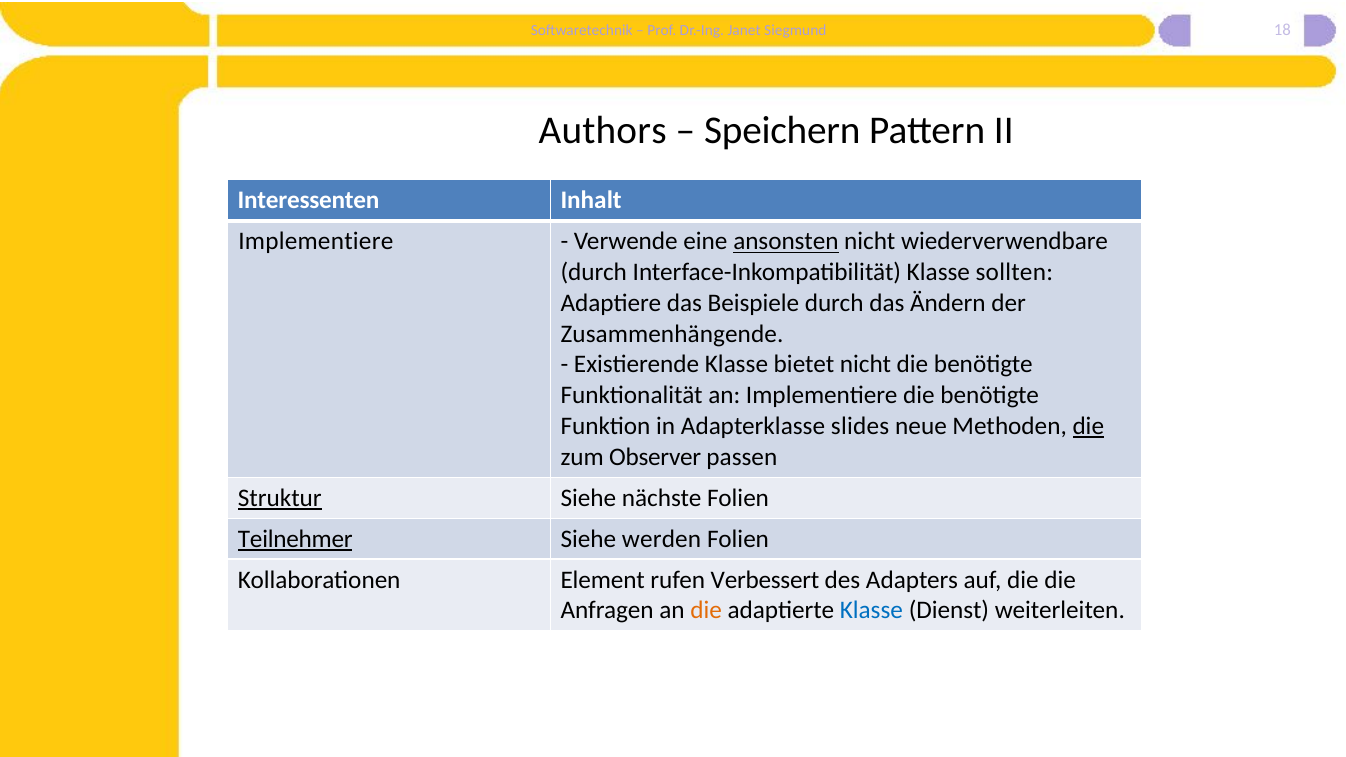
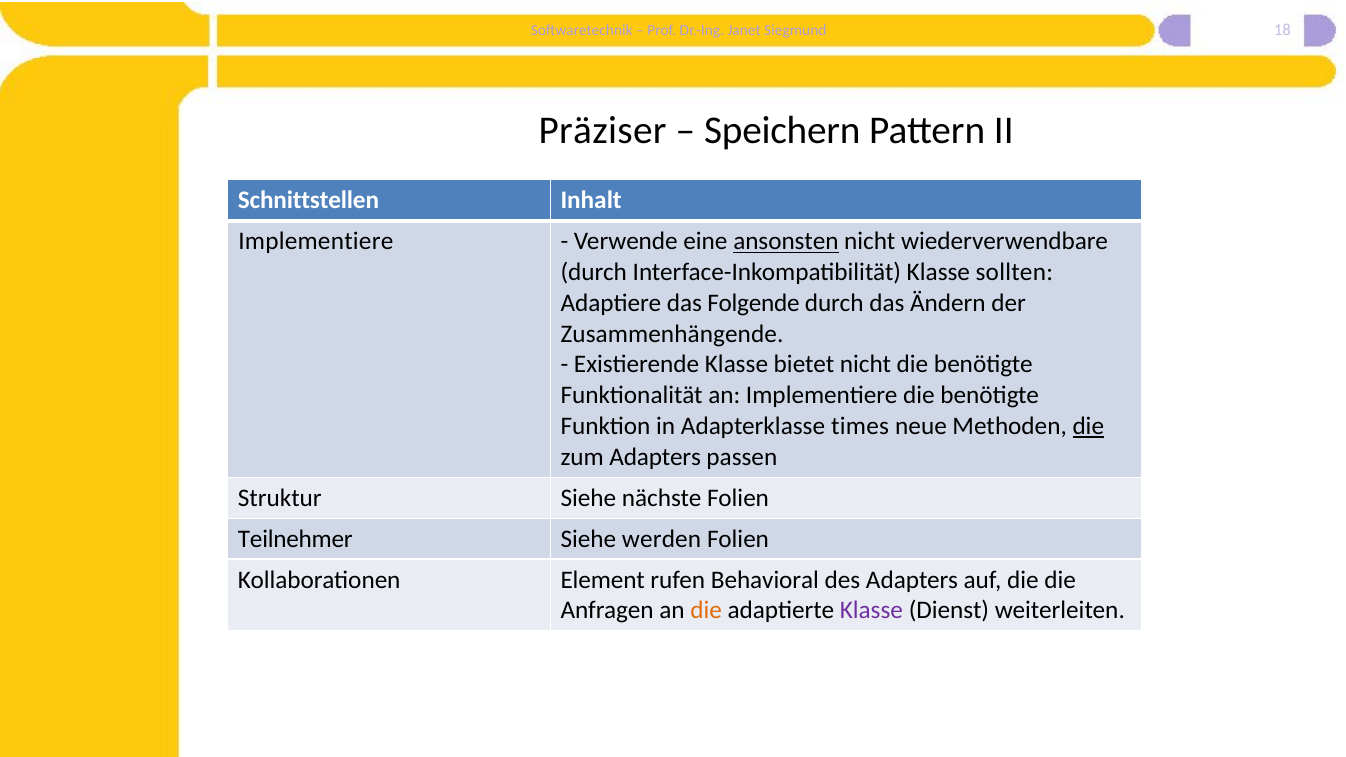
Authors: Authors -> Präziser
Interessenten: Interessenten -> Schnittstellen
Beispiele: Beispiele -> Folgende
slides: slides -> times
zum Observer: Observer -> Adapters
Struktur underline: present -> none
Teilnehmer underline: present -> none
Verbessert: Verbessert -> Behavioral
Klasse at (871, 611) colour: blue -> purple
